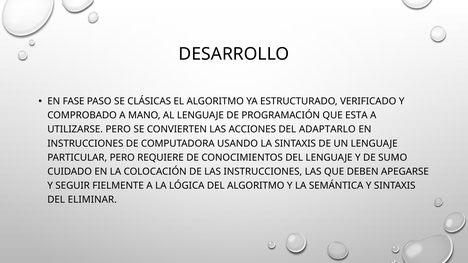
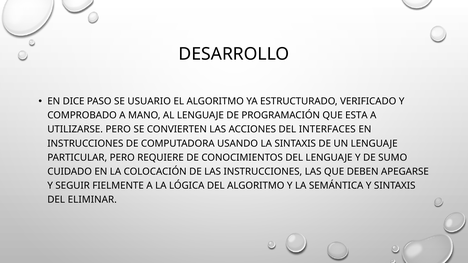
FASE: FASE -> DICE
CLÁSICAS: CLÁSICAS -> USUARIO
ADAPTARLO: ADAPTARLO -> INTERFACES
